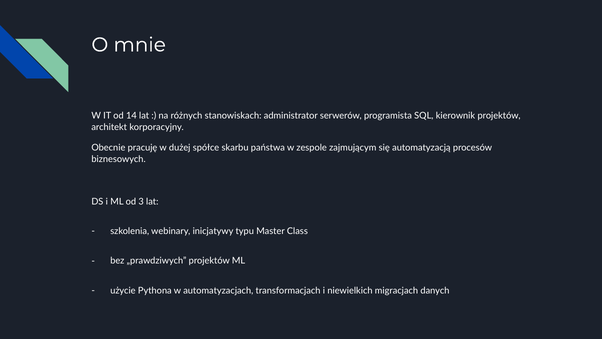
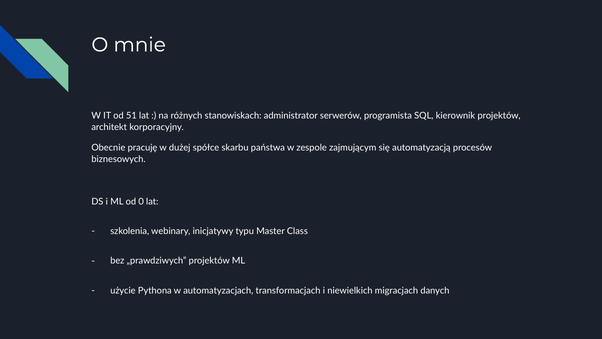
14: 14 -> 51
3: 3 -> 0
